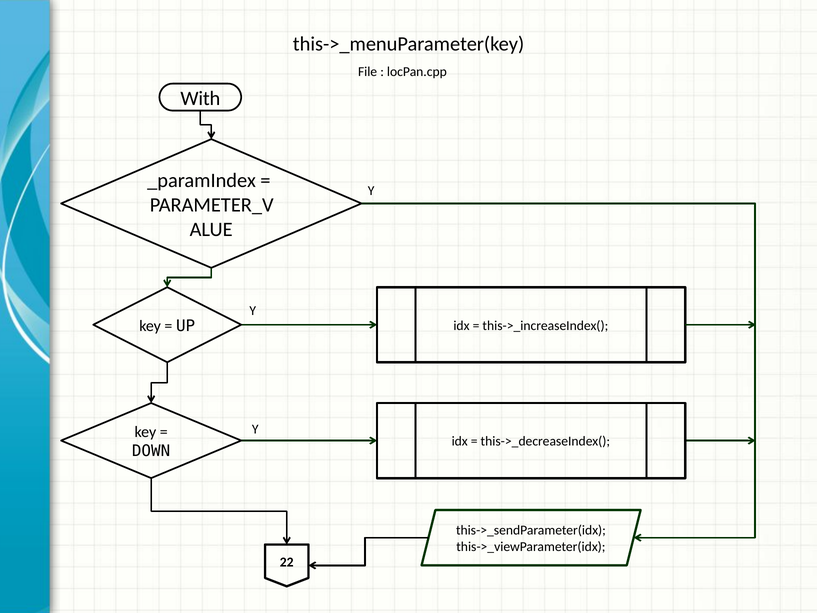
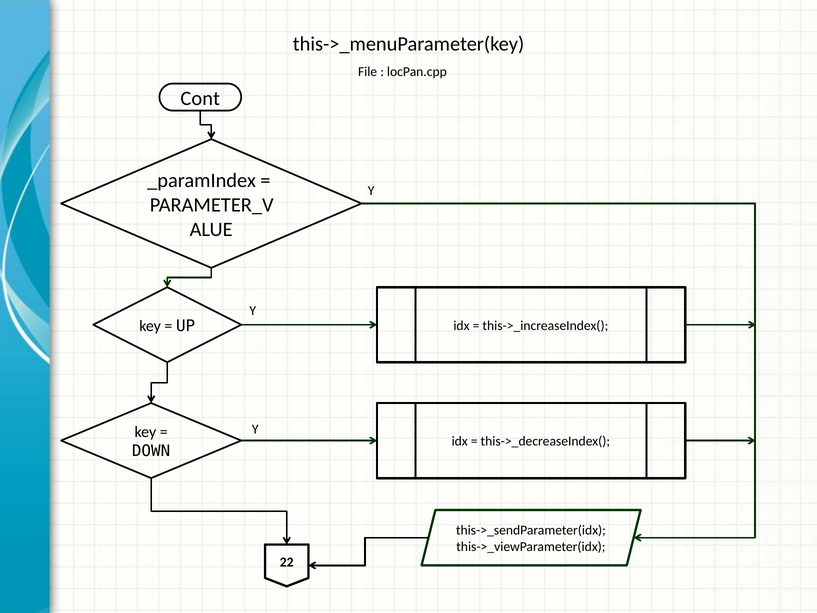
With: With -> Cont
